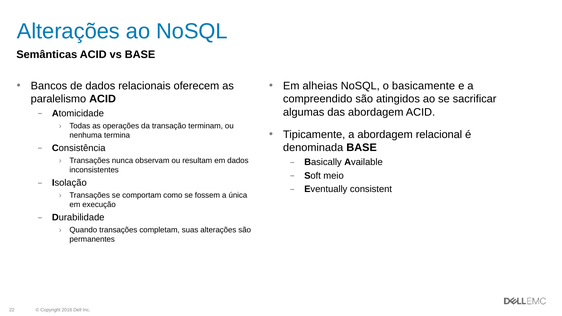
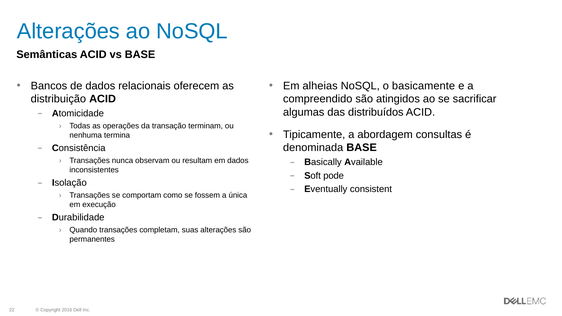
paralelismo: paralelismo -> distribuição
das abordagem: abordagem -> distribuídos
relacional: relacional -> consultas
meio: meio -> pode
